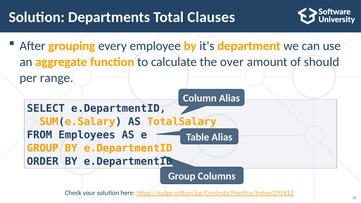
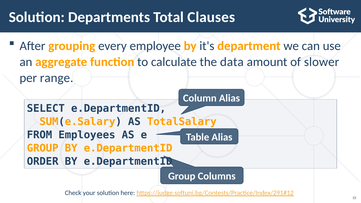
over: over -> data
should: should -> slower
